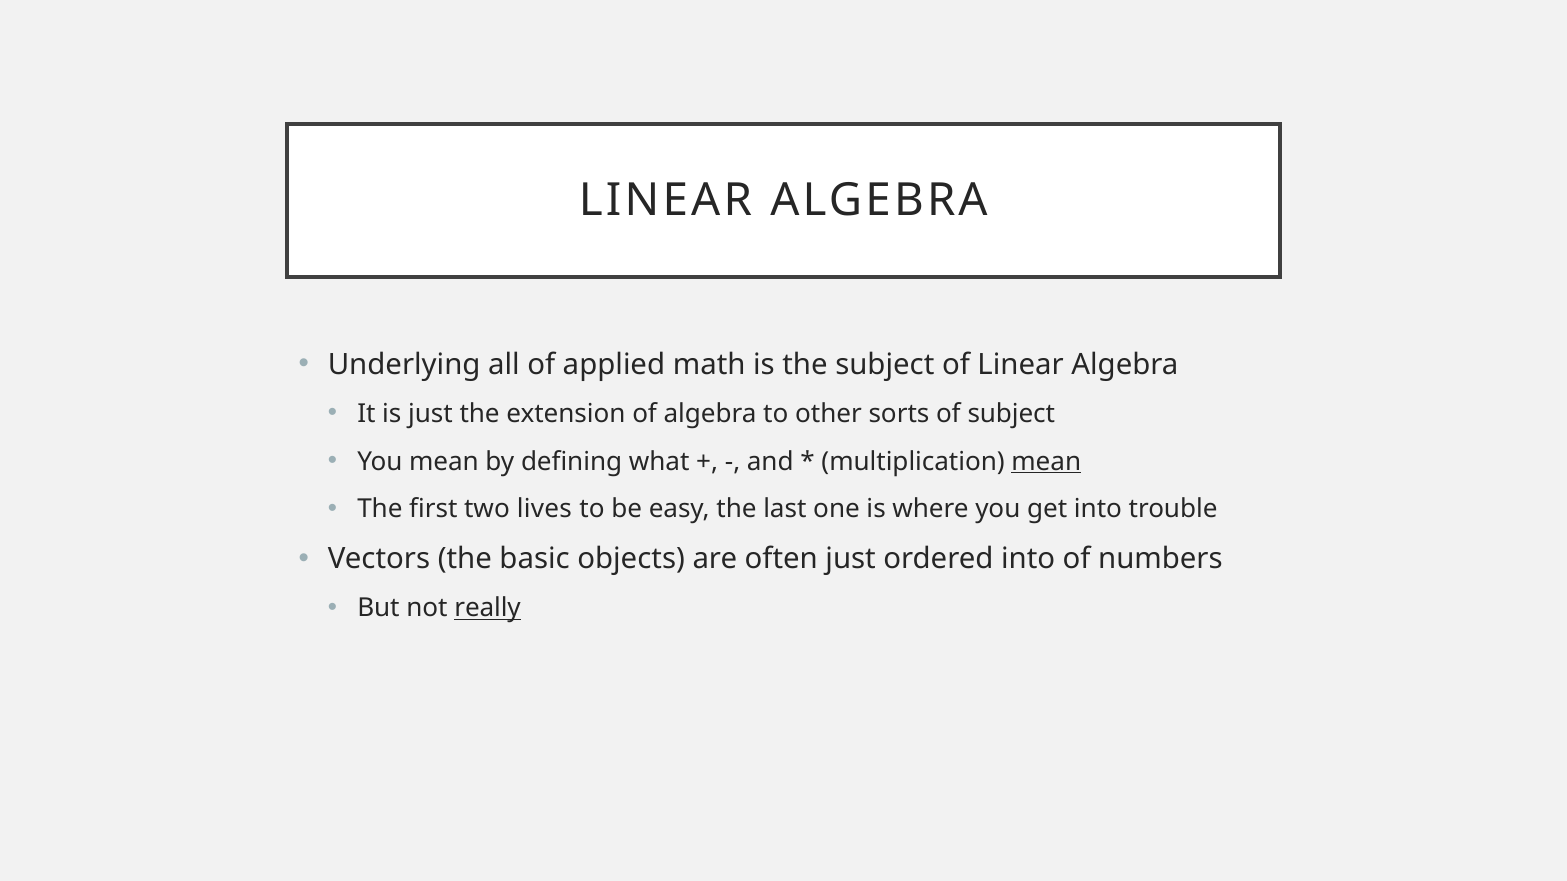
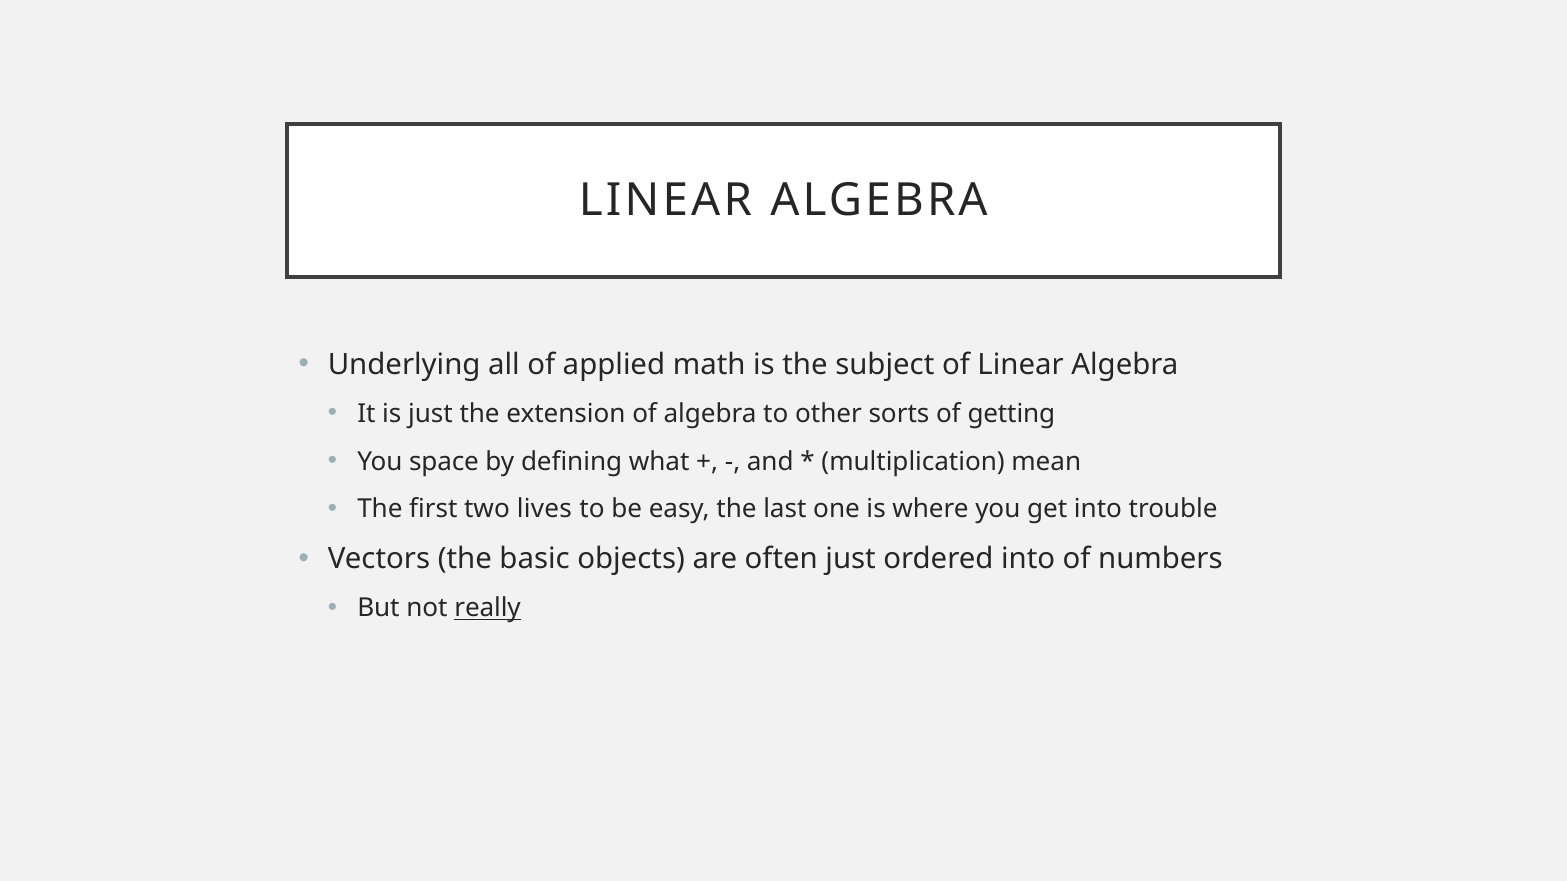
of subject: subject -> getting
You mean: mean -> space
mean at (1046, 462) underline: present -> none
